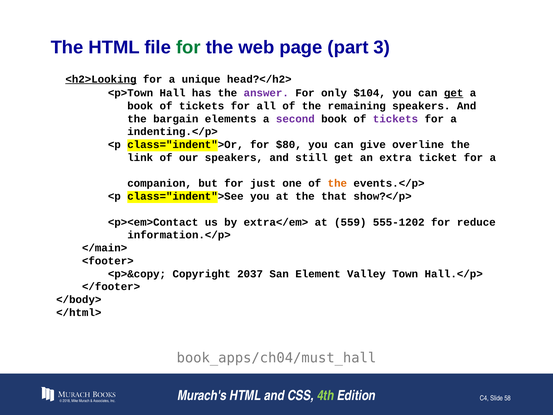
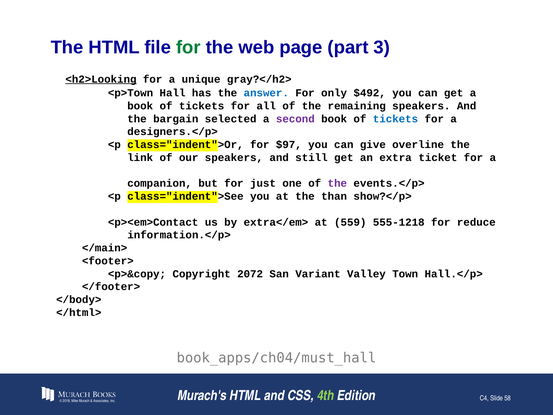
head?</h2>: head?</h2> -> gray?</h2>
answer colour: purple -> blue
$104: $104 -> $492
get at (454, 93) underline: present -> none
elements: elements -> selected
tickets at (395, 119) colour: purple -> blue
indenting.</p>: indenting.</p> -> designers.</p>
$80: $80 -> $97
the at (337, 183) colour: orange -> purple
that: that -> than
555-1202: 555-1202 -> 555-1218
2037: 2037 -> 2072
Element: Element -> Variant
